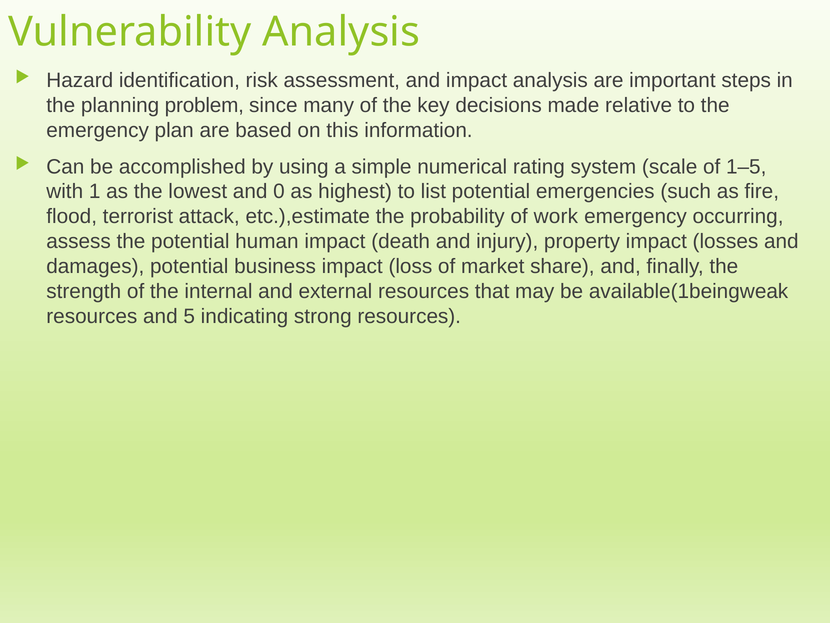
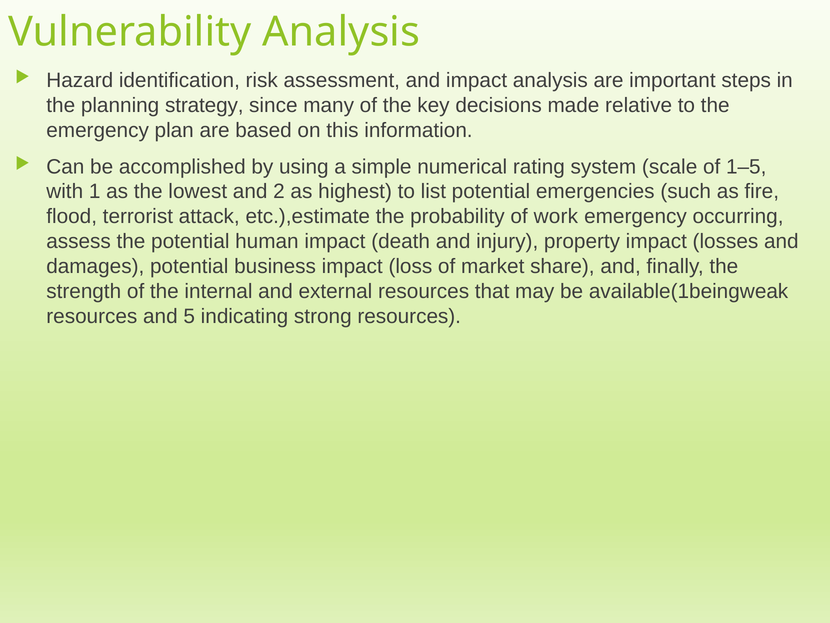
problem: problem -> strategy
0: 0 -> 2
